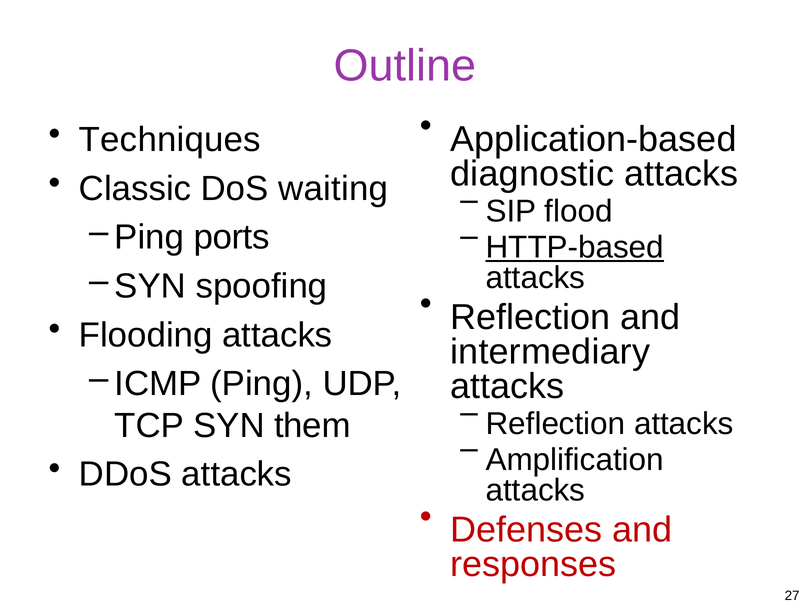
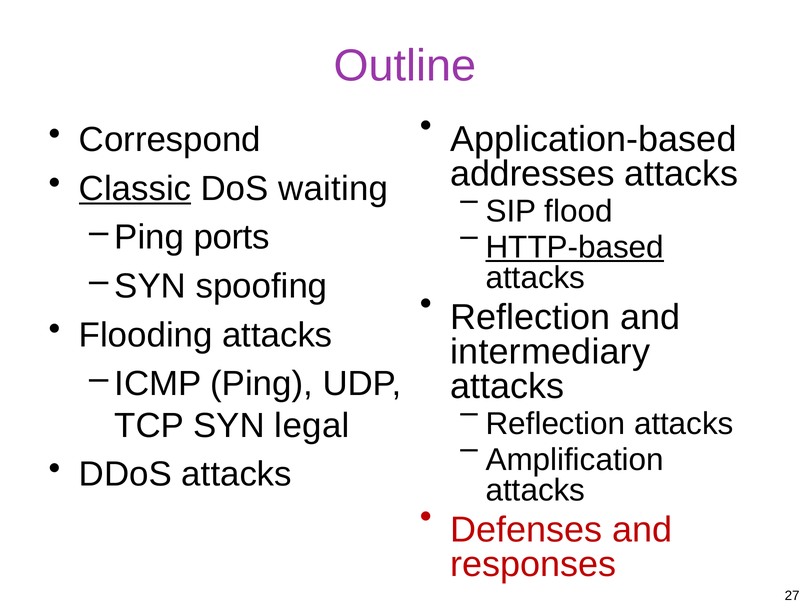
Techniques: Techniques -> Correspond
diagnostic: diagnostic -> addresses
Classic underline: none -> present
them: them -> legal
